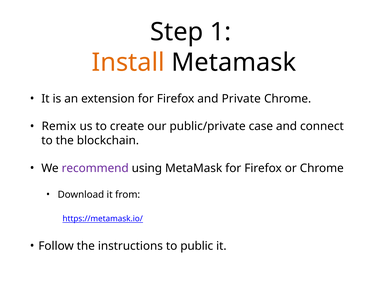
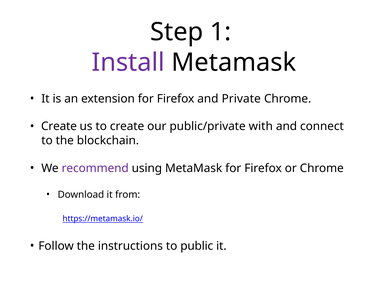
Install colour: orange -> purple
Remix at (59, 126): Remix -> Create
case: case -> with
